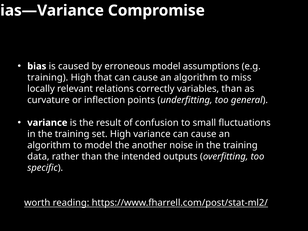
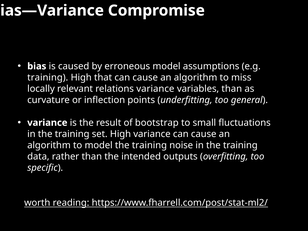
relations correctly: correctly -> variance
confusion: confusion -> bootstrap
model the another: another -> training
